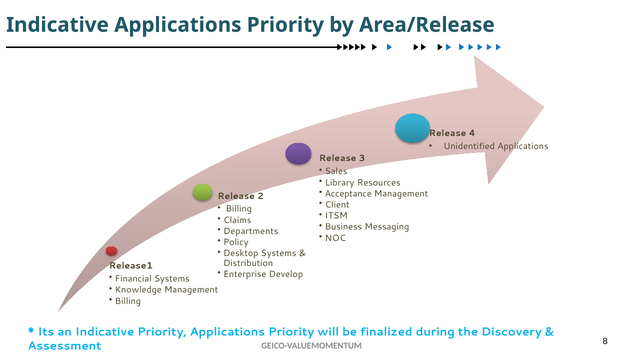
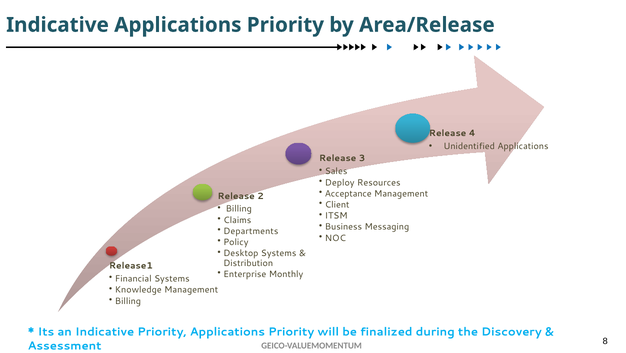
Library: Library -> Deploy
Develop: Develop -> Monthly
